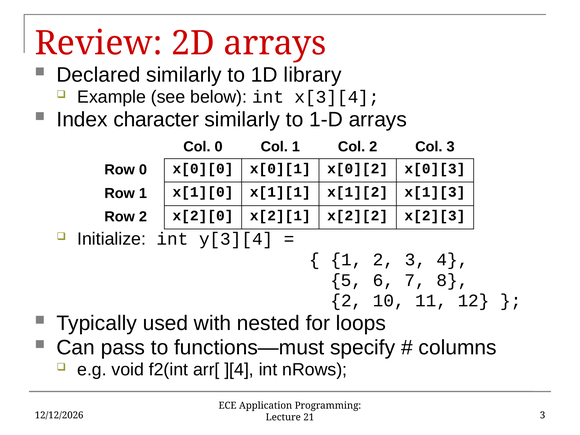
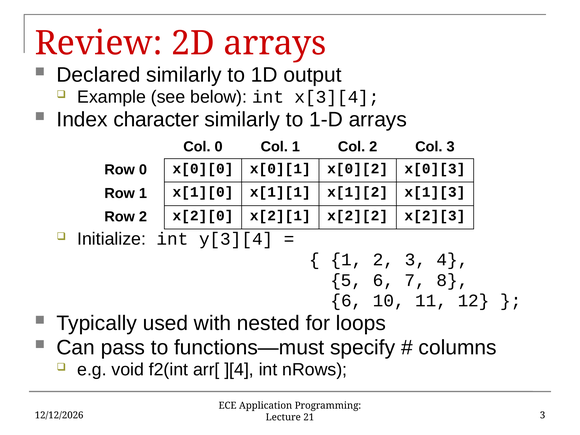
library: library -> output
2 at (346, 301): 2 -> 6
